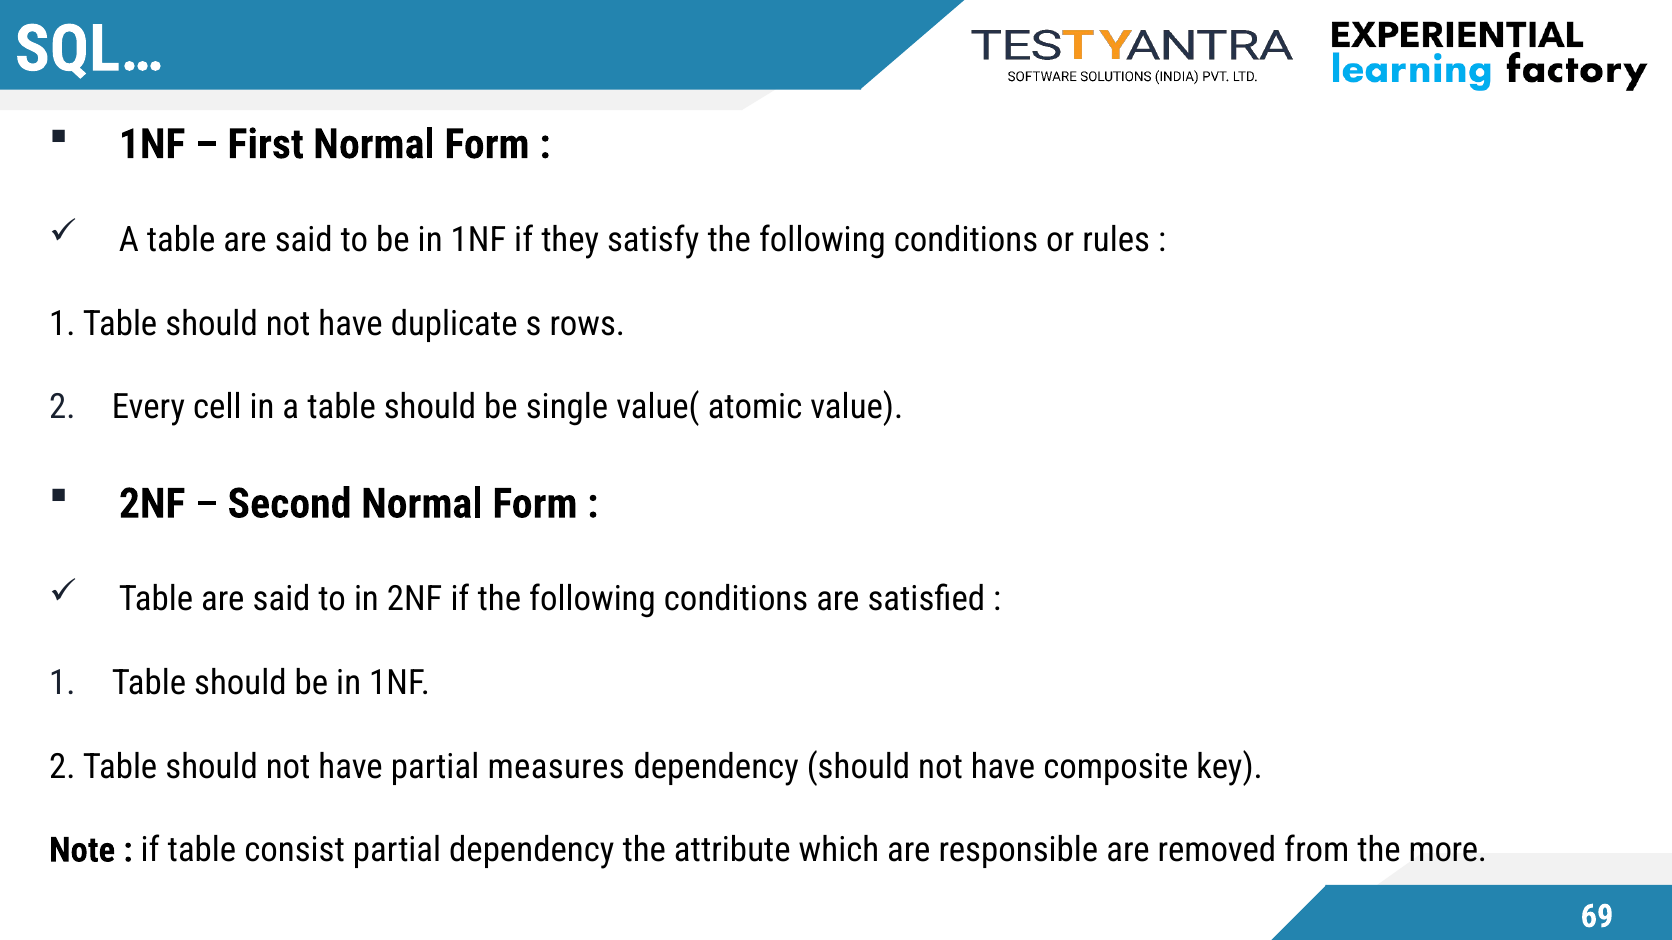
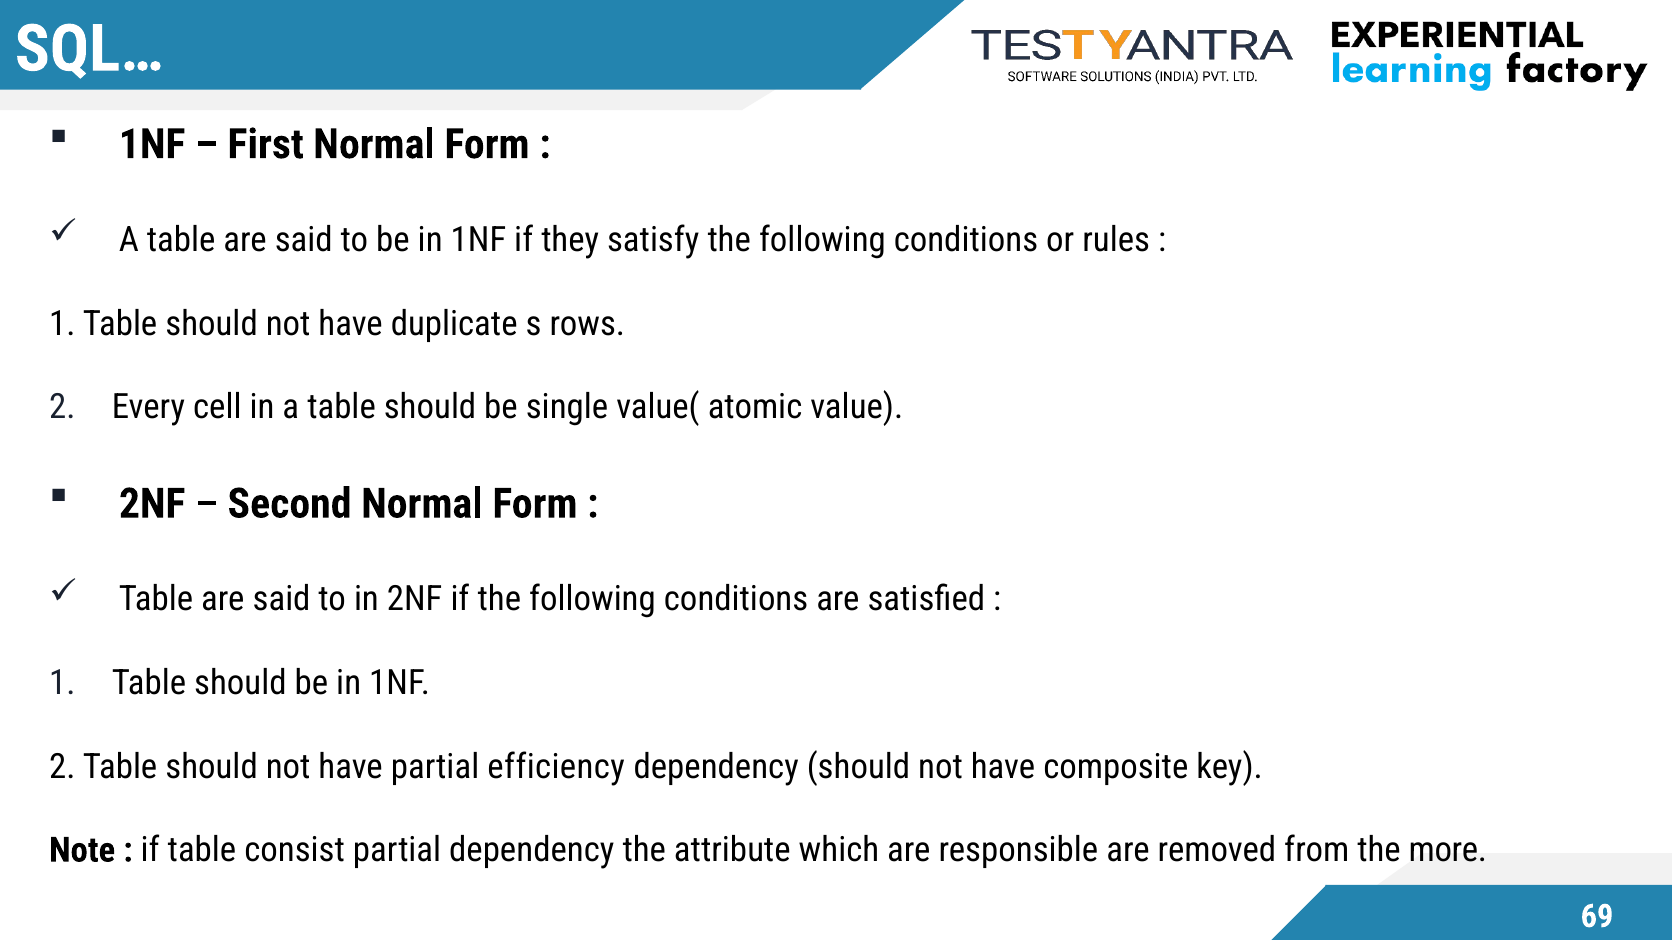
measures: measures -> efficiency
